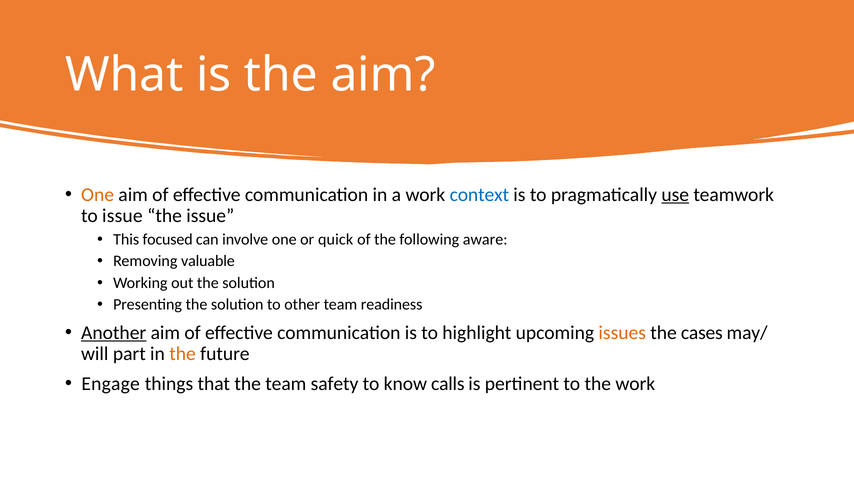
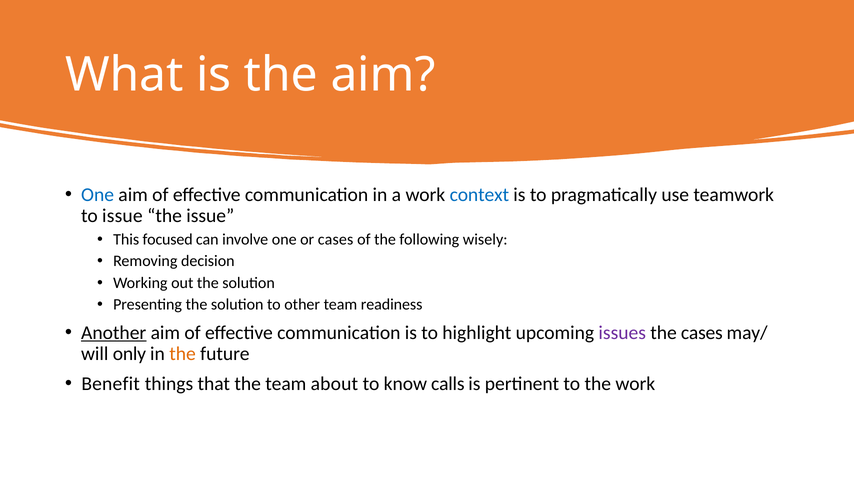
One at (98, 195) colour: orange -> blue
use underline: present -> none
or quick: quick -> cases
aware: aware -> wisely
valuable: valuable -> decision
issues colour: orange -> purple
part: part -> only
Engage: Engage -> Benefit
safety: safety -> about
